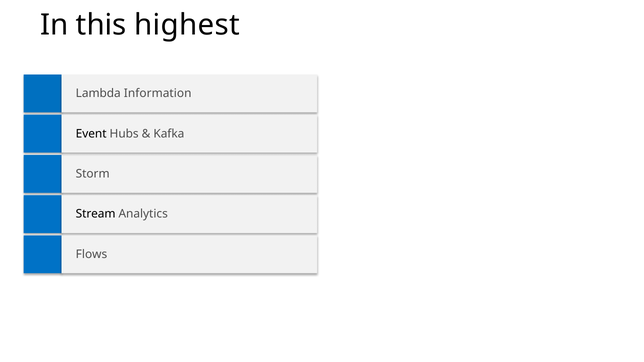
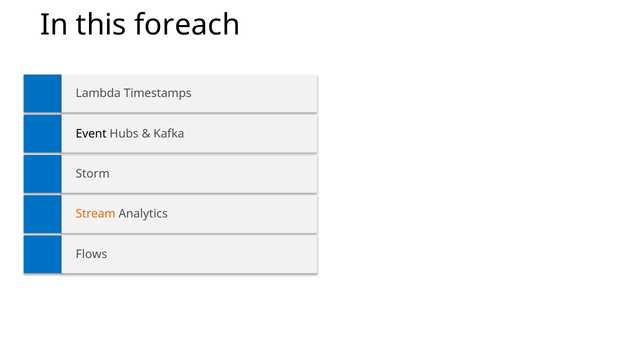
highest: highest -> foreach
Information: Information -> Timestamps
Stream colour: black -> orange
